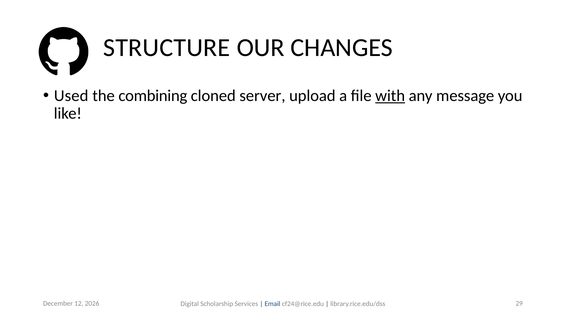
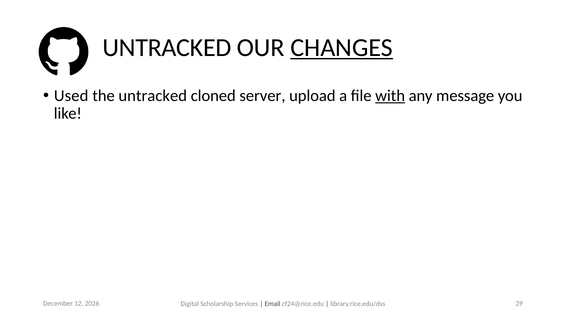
STRUCTURE at (167, 48): STRUCTURE -> UNTRACKED
CHANGES underline: none -> present
the combining: combining -> untracked
